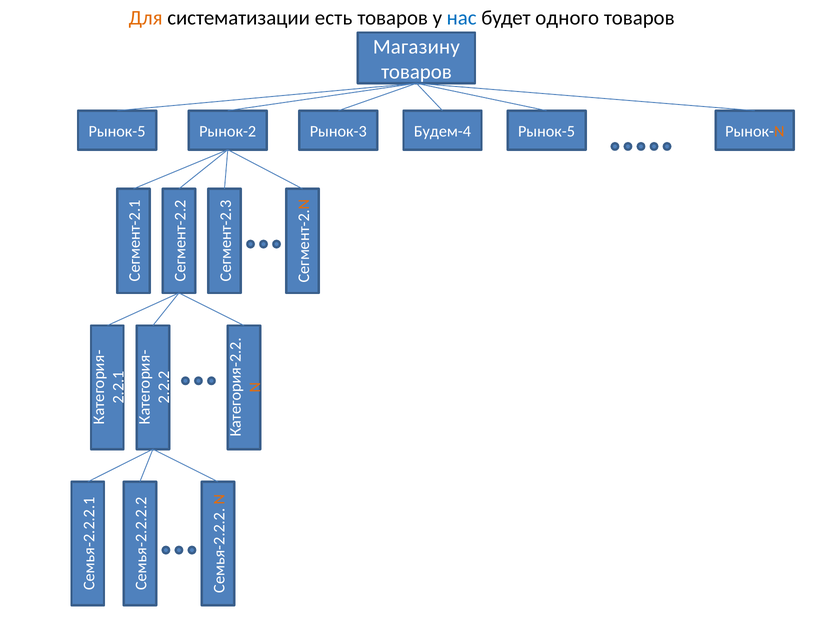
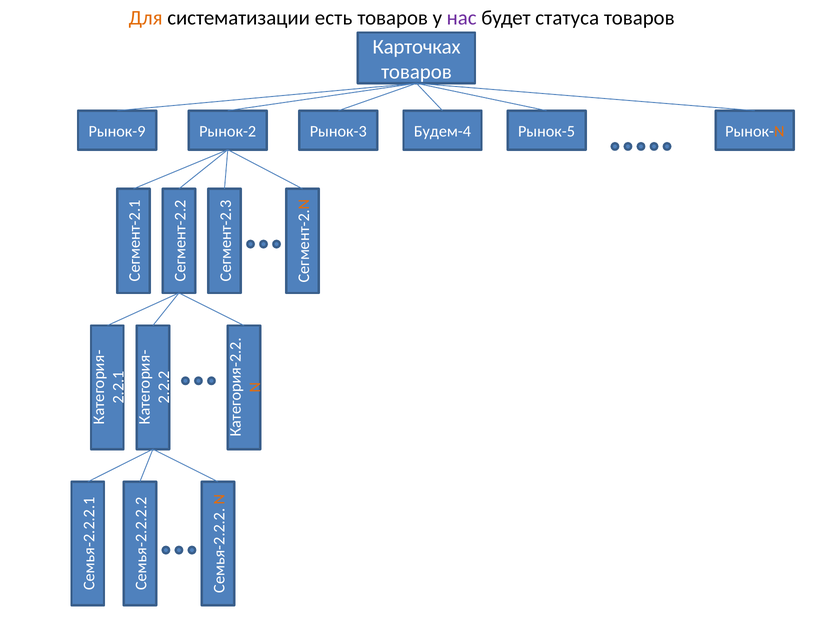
нас colour: blue -> purple
одного: одного -> статуса
Магазину: Магазину -> Карточках
Рынок-5 at (117, 131): Рынок-5 -> Рынок-9
